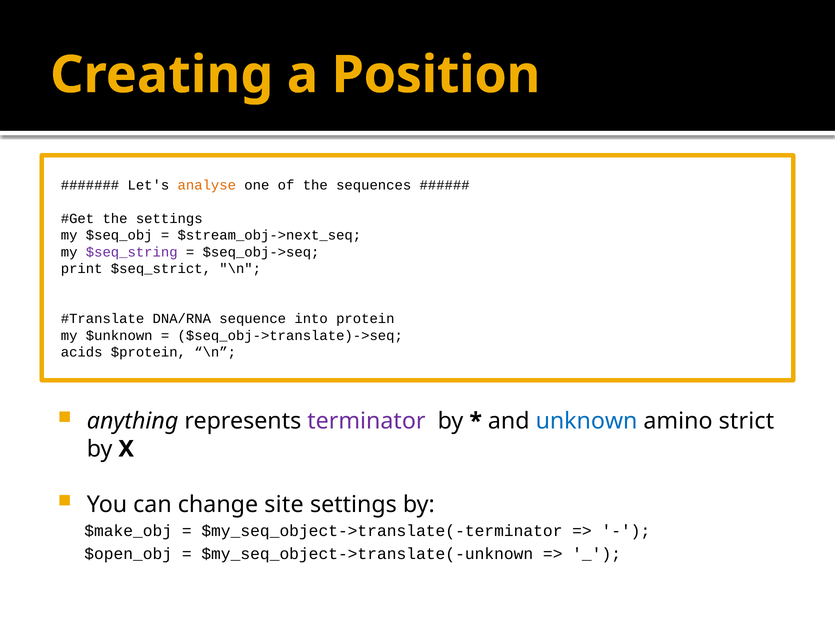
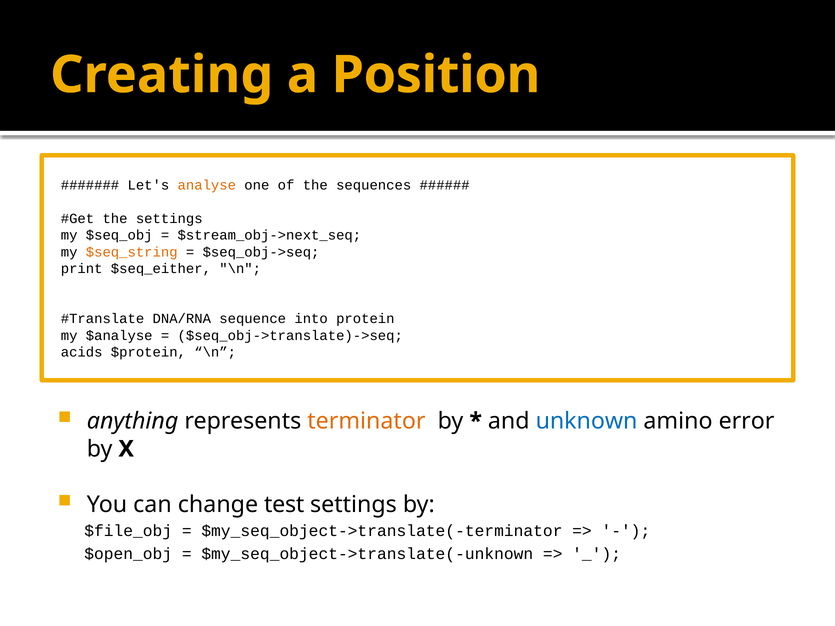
$seq_string colour: purple -> orange
$seq_strict: $seq_strict -> $seq_either
$unknown: $unknown -> $analyse
terminator colour: purple -> orange
strict: strict -> error
site: site -> test
$make_obj: $make_obj -> $file_obj
